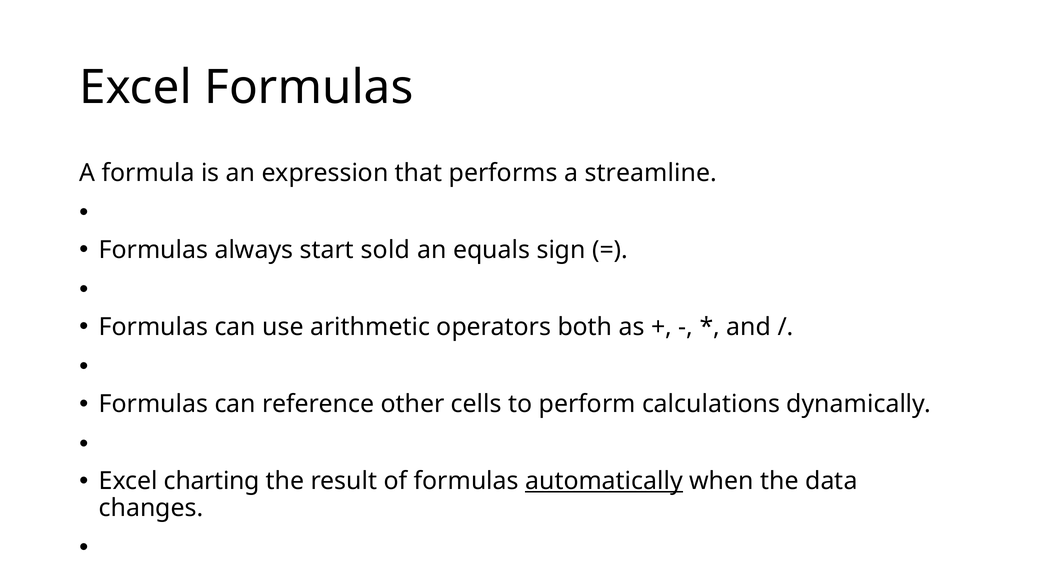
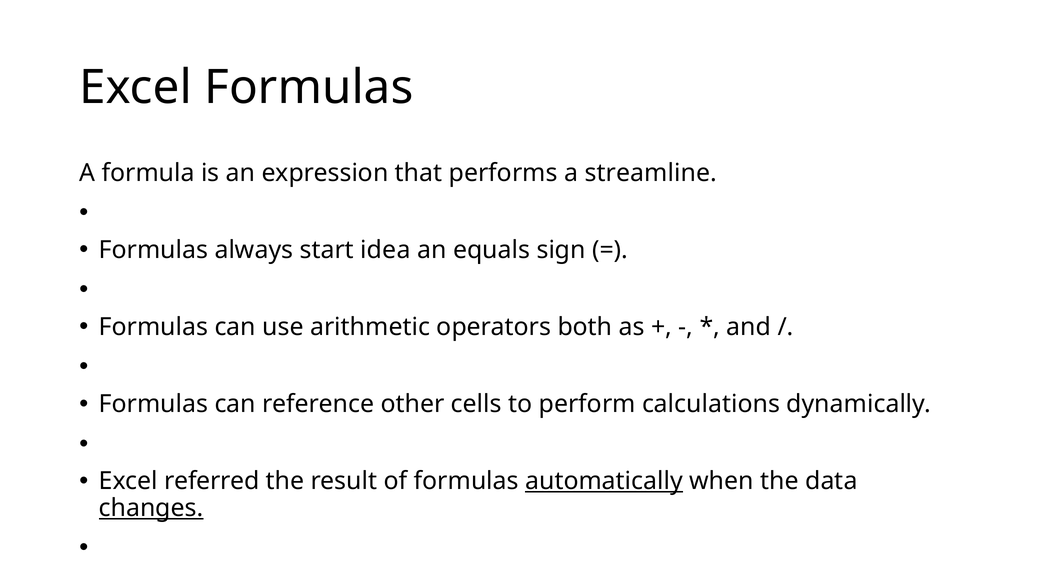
sold: sold -> idea
charting: charting -> referred
changes underline: none -> present
